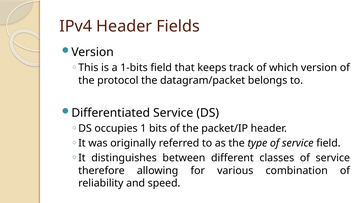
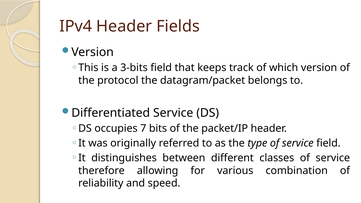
1-bits: 1-bits -> 3-bits
1: 1 -> 7
